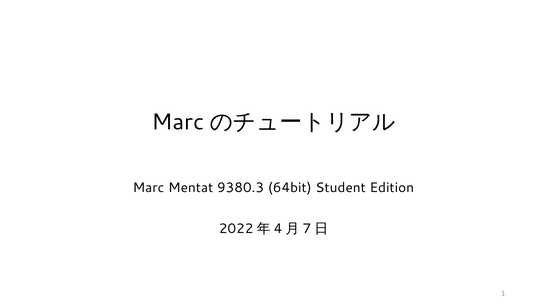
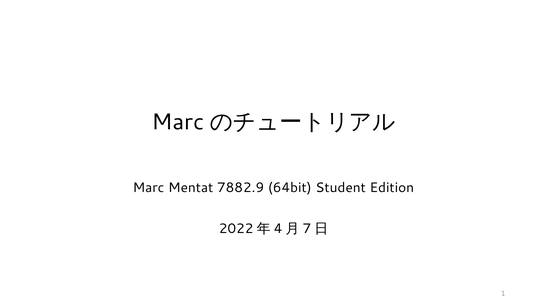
9380.3: 9380.3 -> 7882.9
